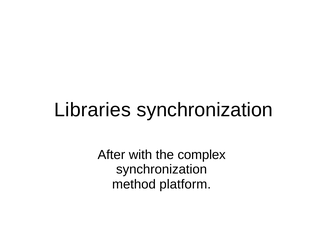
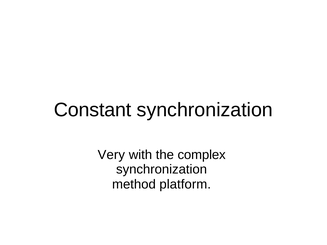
Libraries: Libraries -> Constant
After: After -> Very
